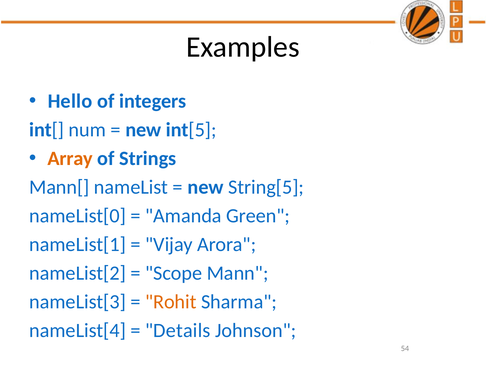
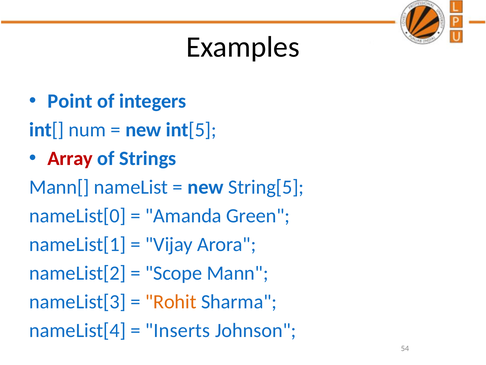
Hello: Hello -> Point
Array colour: orange -> red
Details: Details -> Inserts
